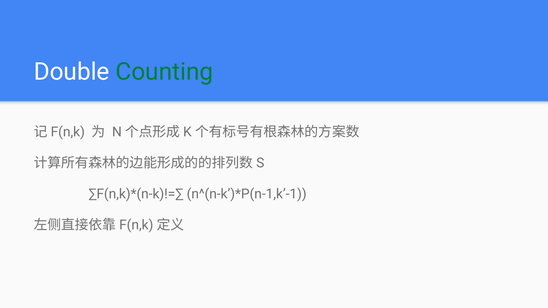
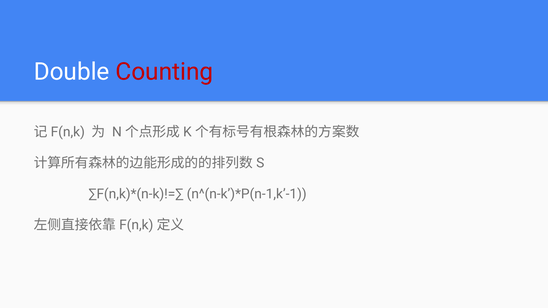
Counting colour: green -> red
